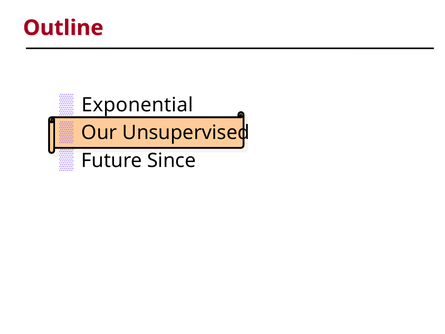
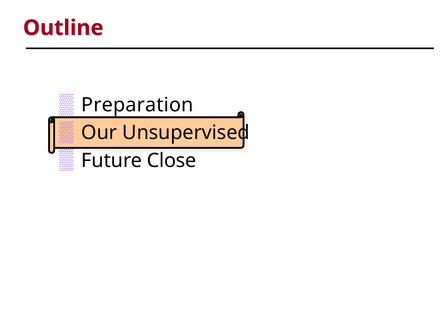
Exponential: Exponential -> Preparation
Since: Since -> Close
